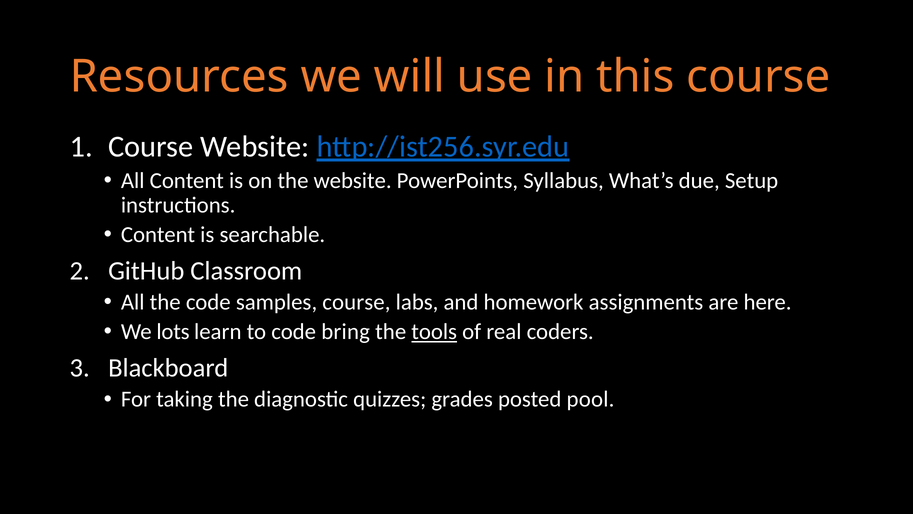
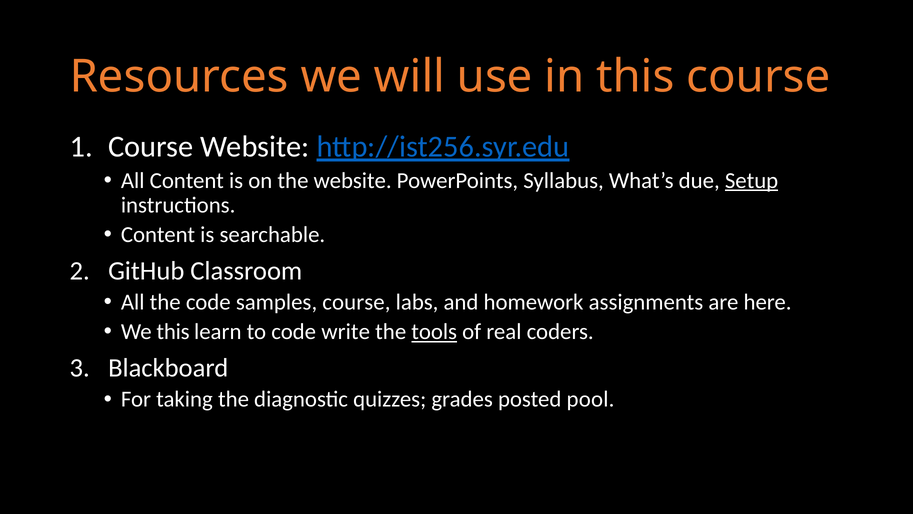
Setup underline: none -> present
We lots: lots -> this
bring: bring -> write
